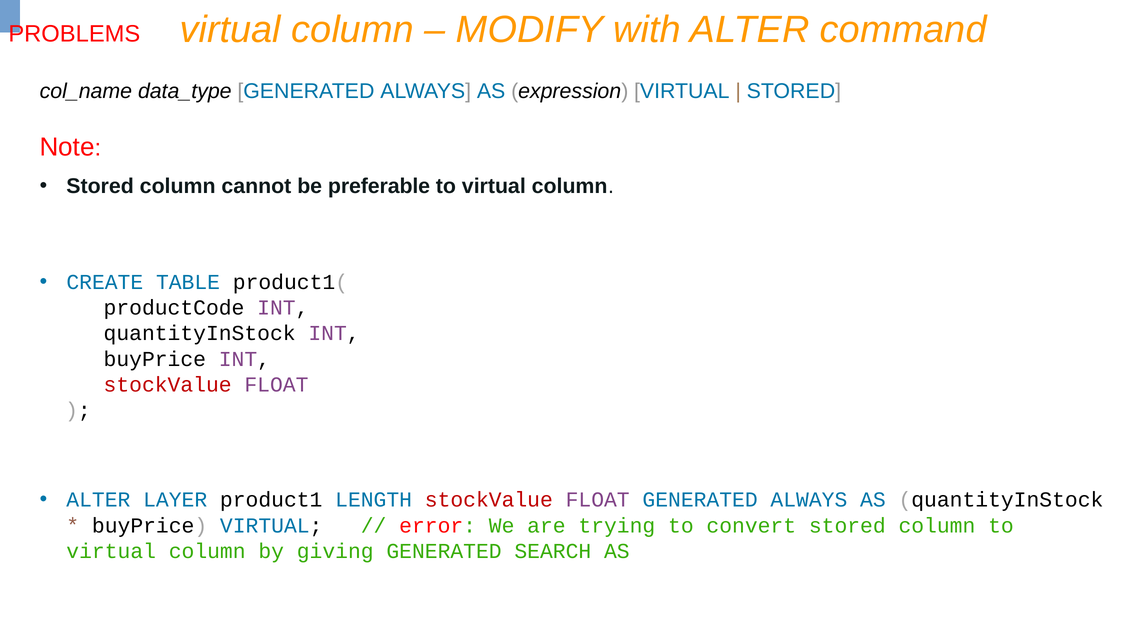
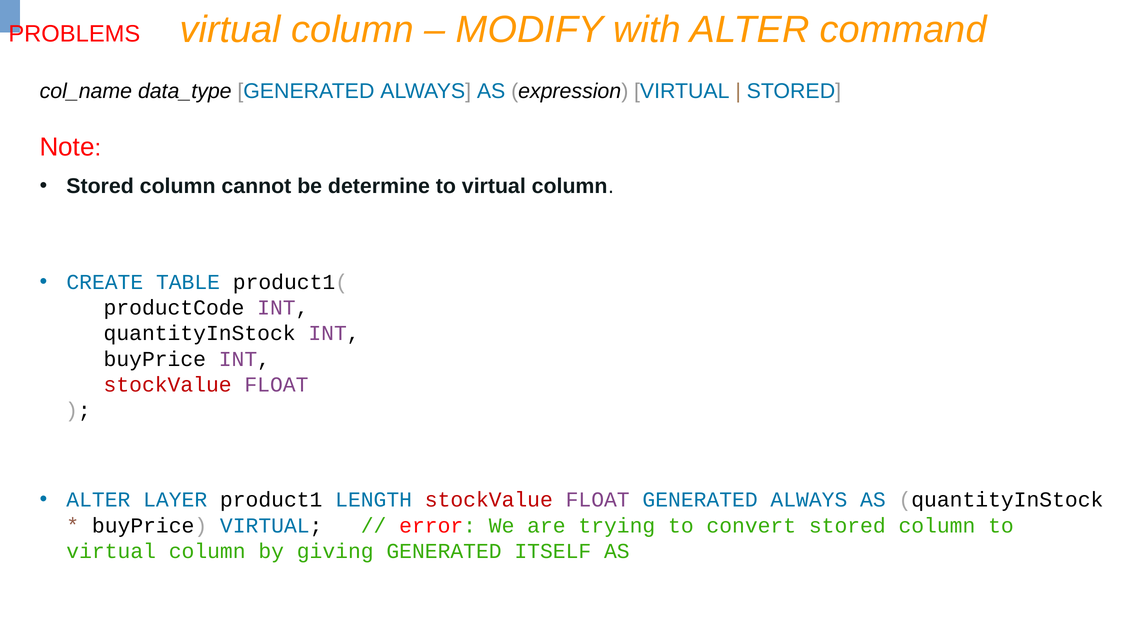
preferable: preferable -> determine
SEARCH: SEARCH -> ITSELF
